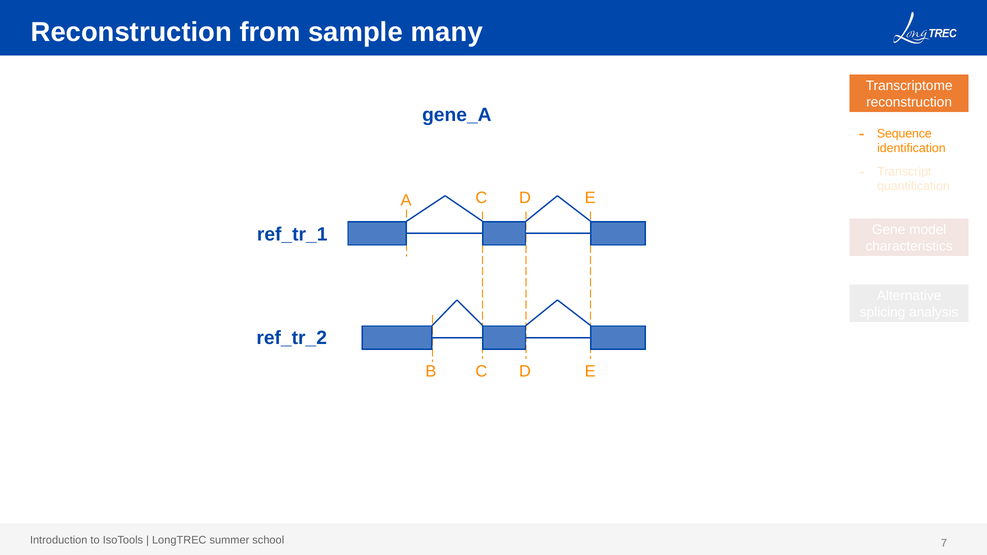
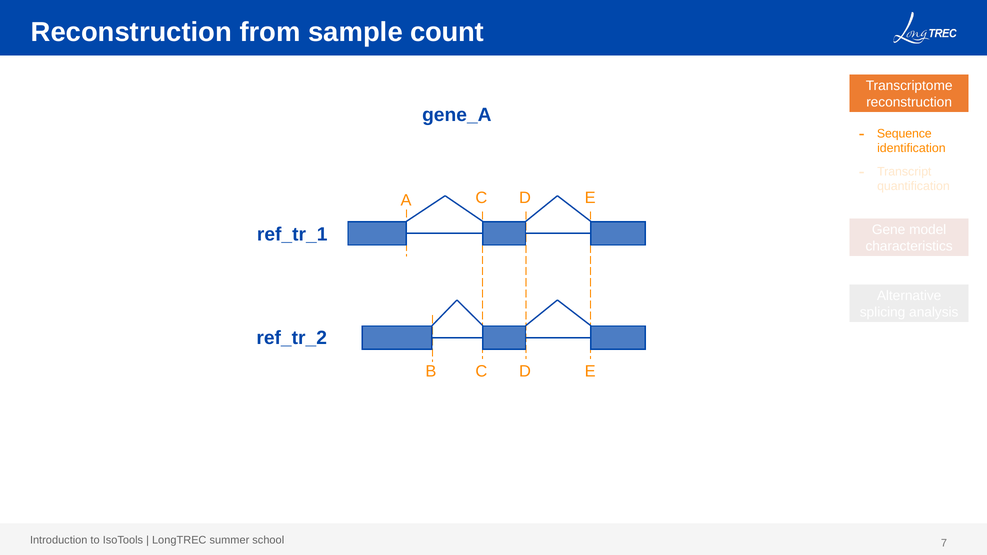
many: many -> count
